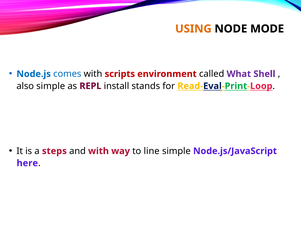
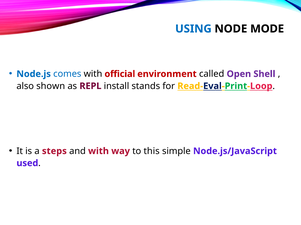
USING colour: orange -> blue
scripts: scripts -> official
What: What -> Open
also simple: simple -> shown
line: line -> this
here: here -> used
